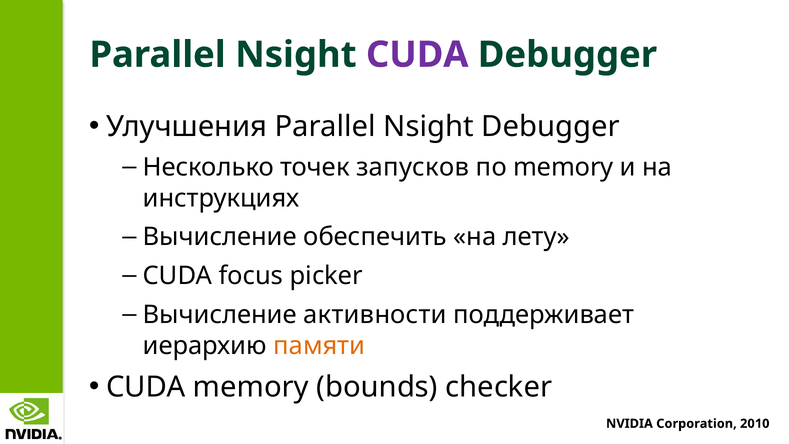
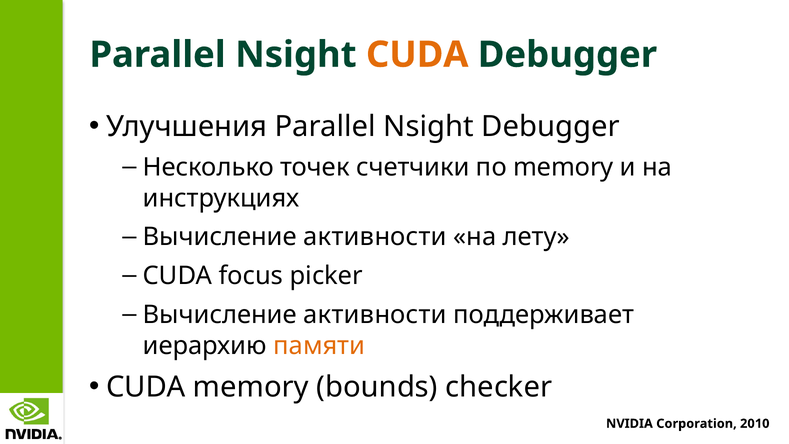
CUDA at (417, 55) colour: purple -> orange
запусков: запусков -> счетчики
обеспечить at (375, 237): обеспечить -> активности
